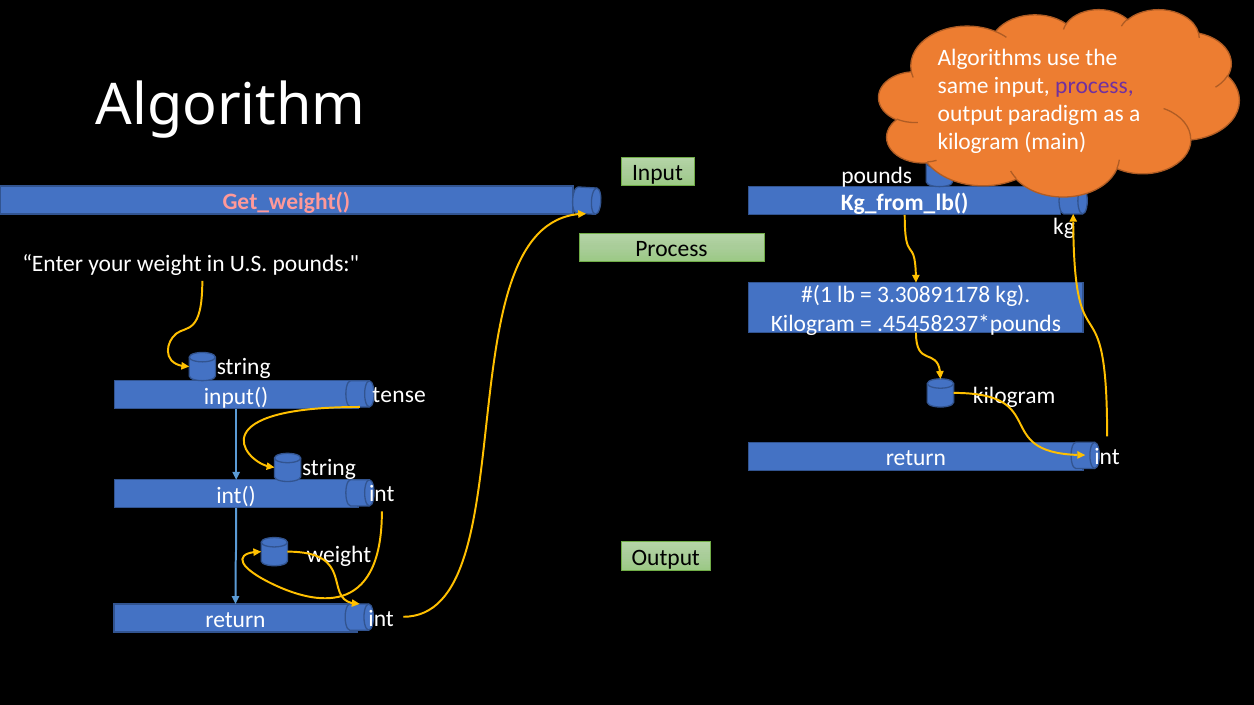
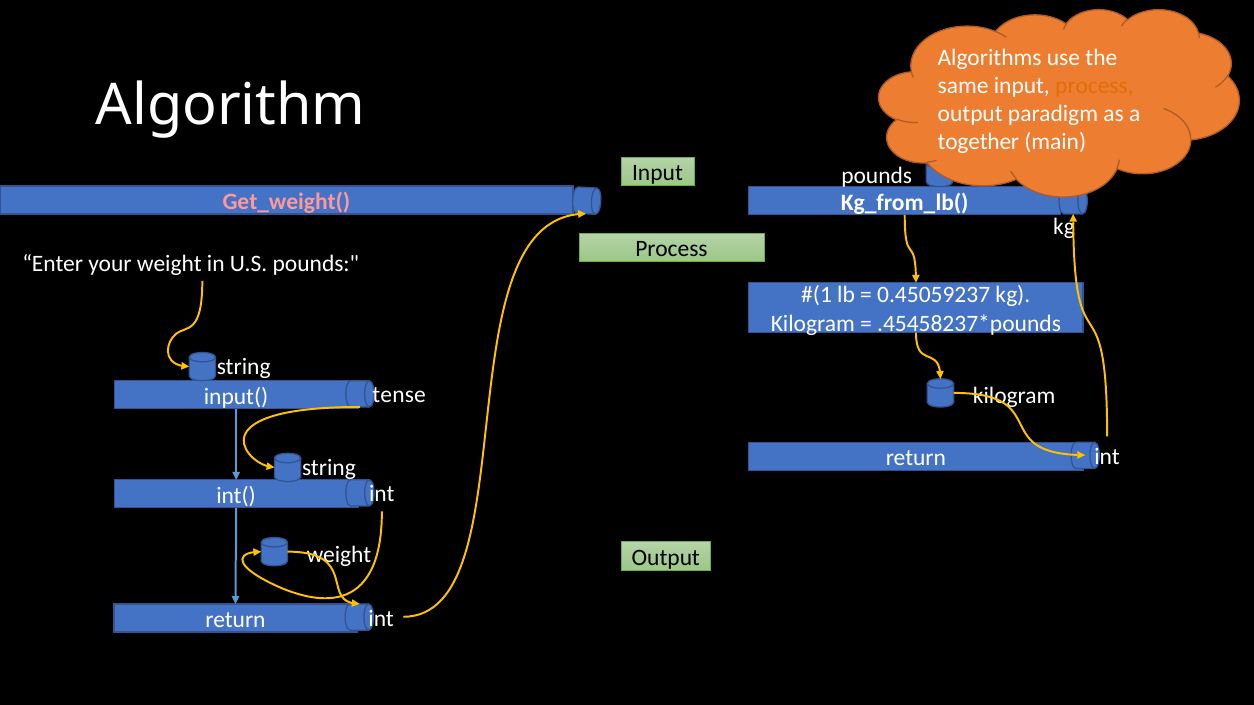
process at (1094, 86) colour: purple -> orange
kilogram at (978, 142): kilogram -> together
3.30891178: 3.30891178 -> 0.45059237
